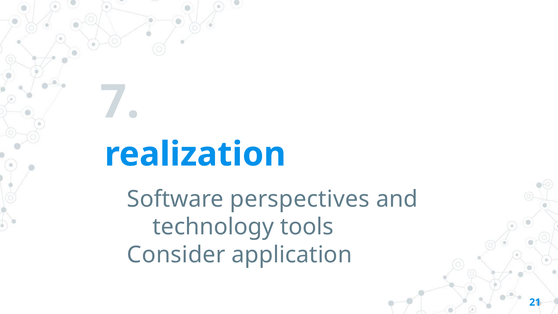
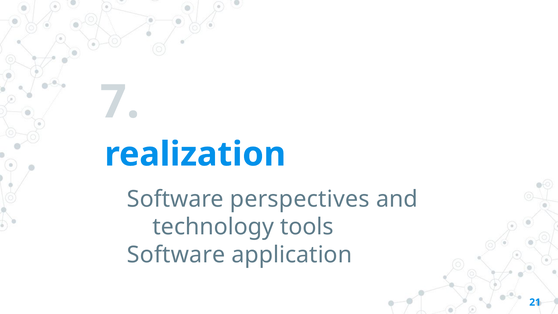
Consider at (176, 255): Consider -> Software
